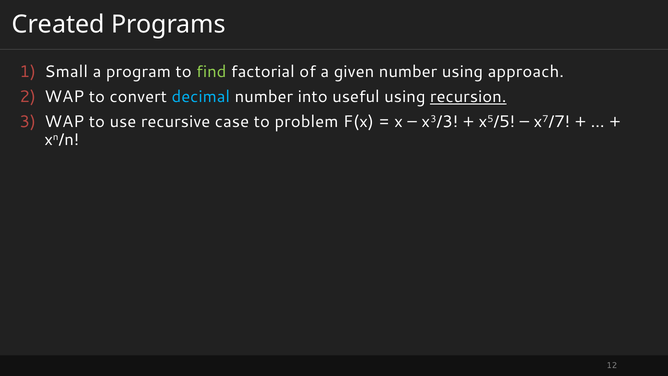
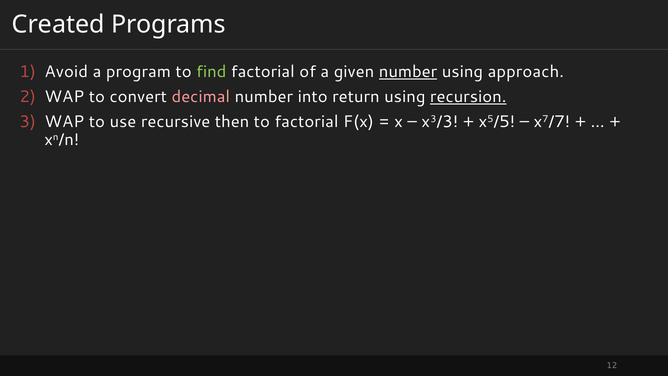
Small: Small -> Avoid
number at (408, 72) underline: none -> present
decimal colour: light blue -> pink
useful: useful -> return
case: case -> then
to problem: problem -> factorial
